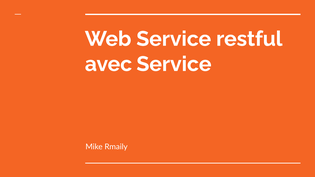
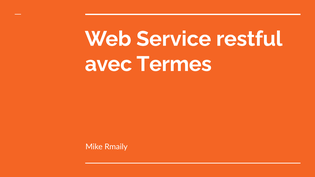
avec Service: Service -> Termes
